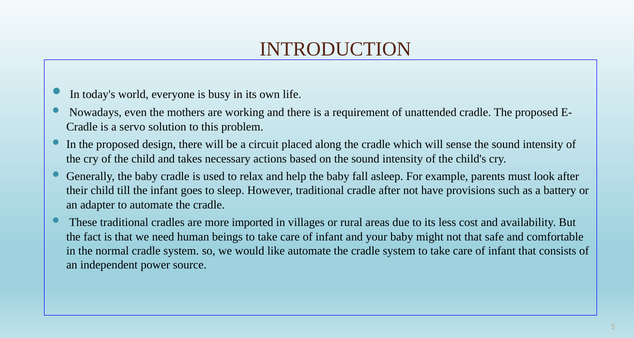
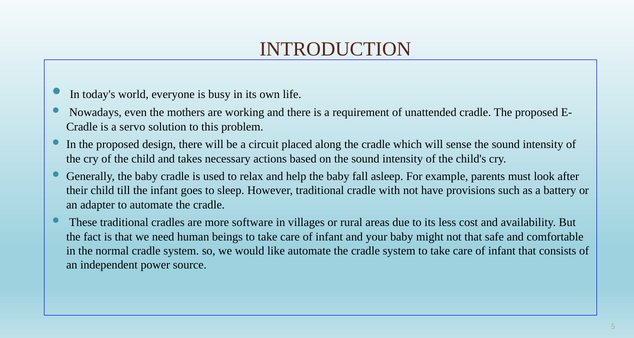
cradle after: after -> with
imported: imported -> software
